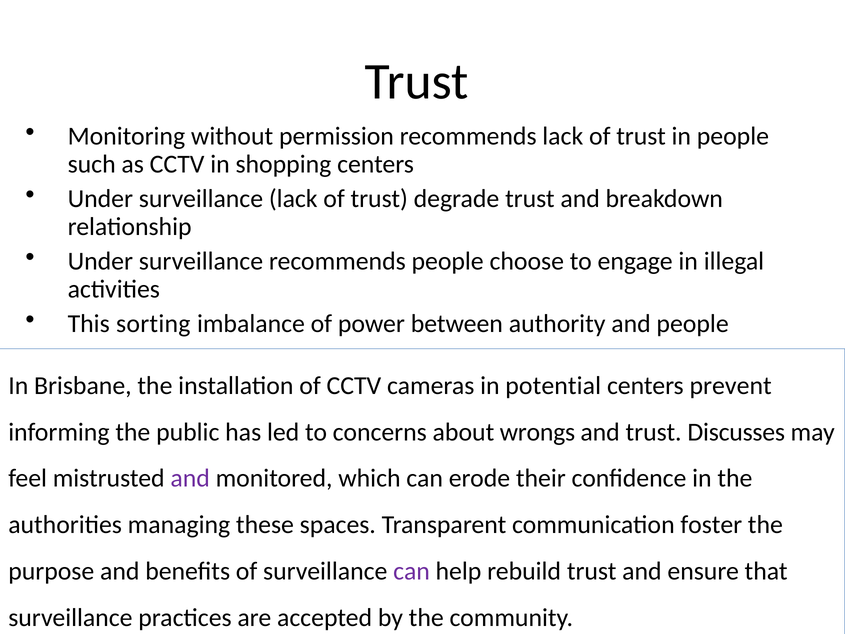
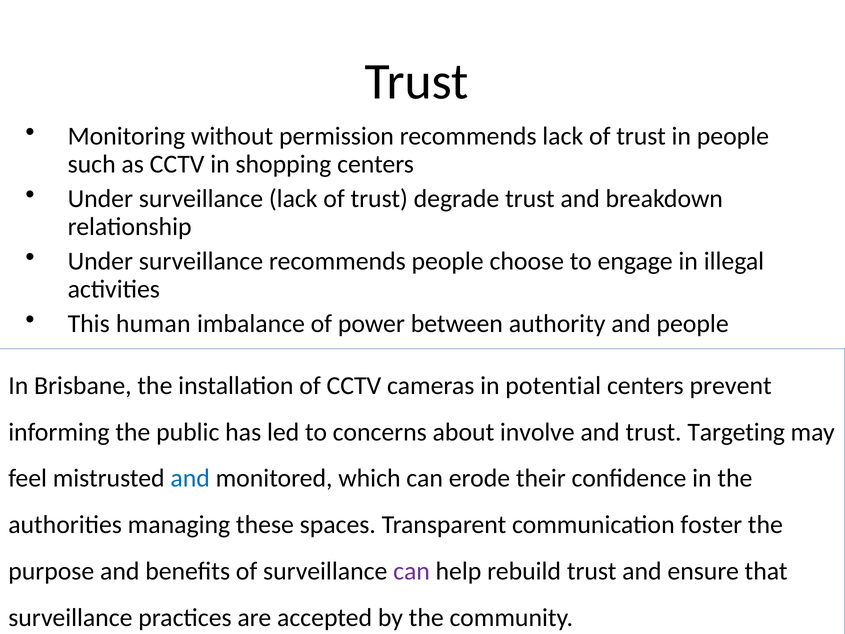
sorting: sorting -> human
wrongs: wrongs -> involve
Discusses: Discusses -> Targeting
and at (190, 478) colour: purple -> blue
